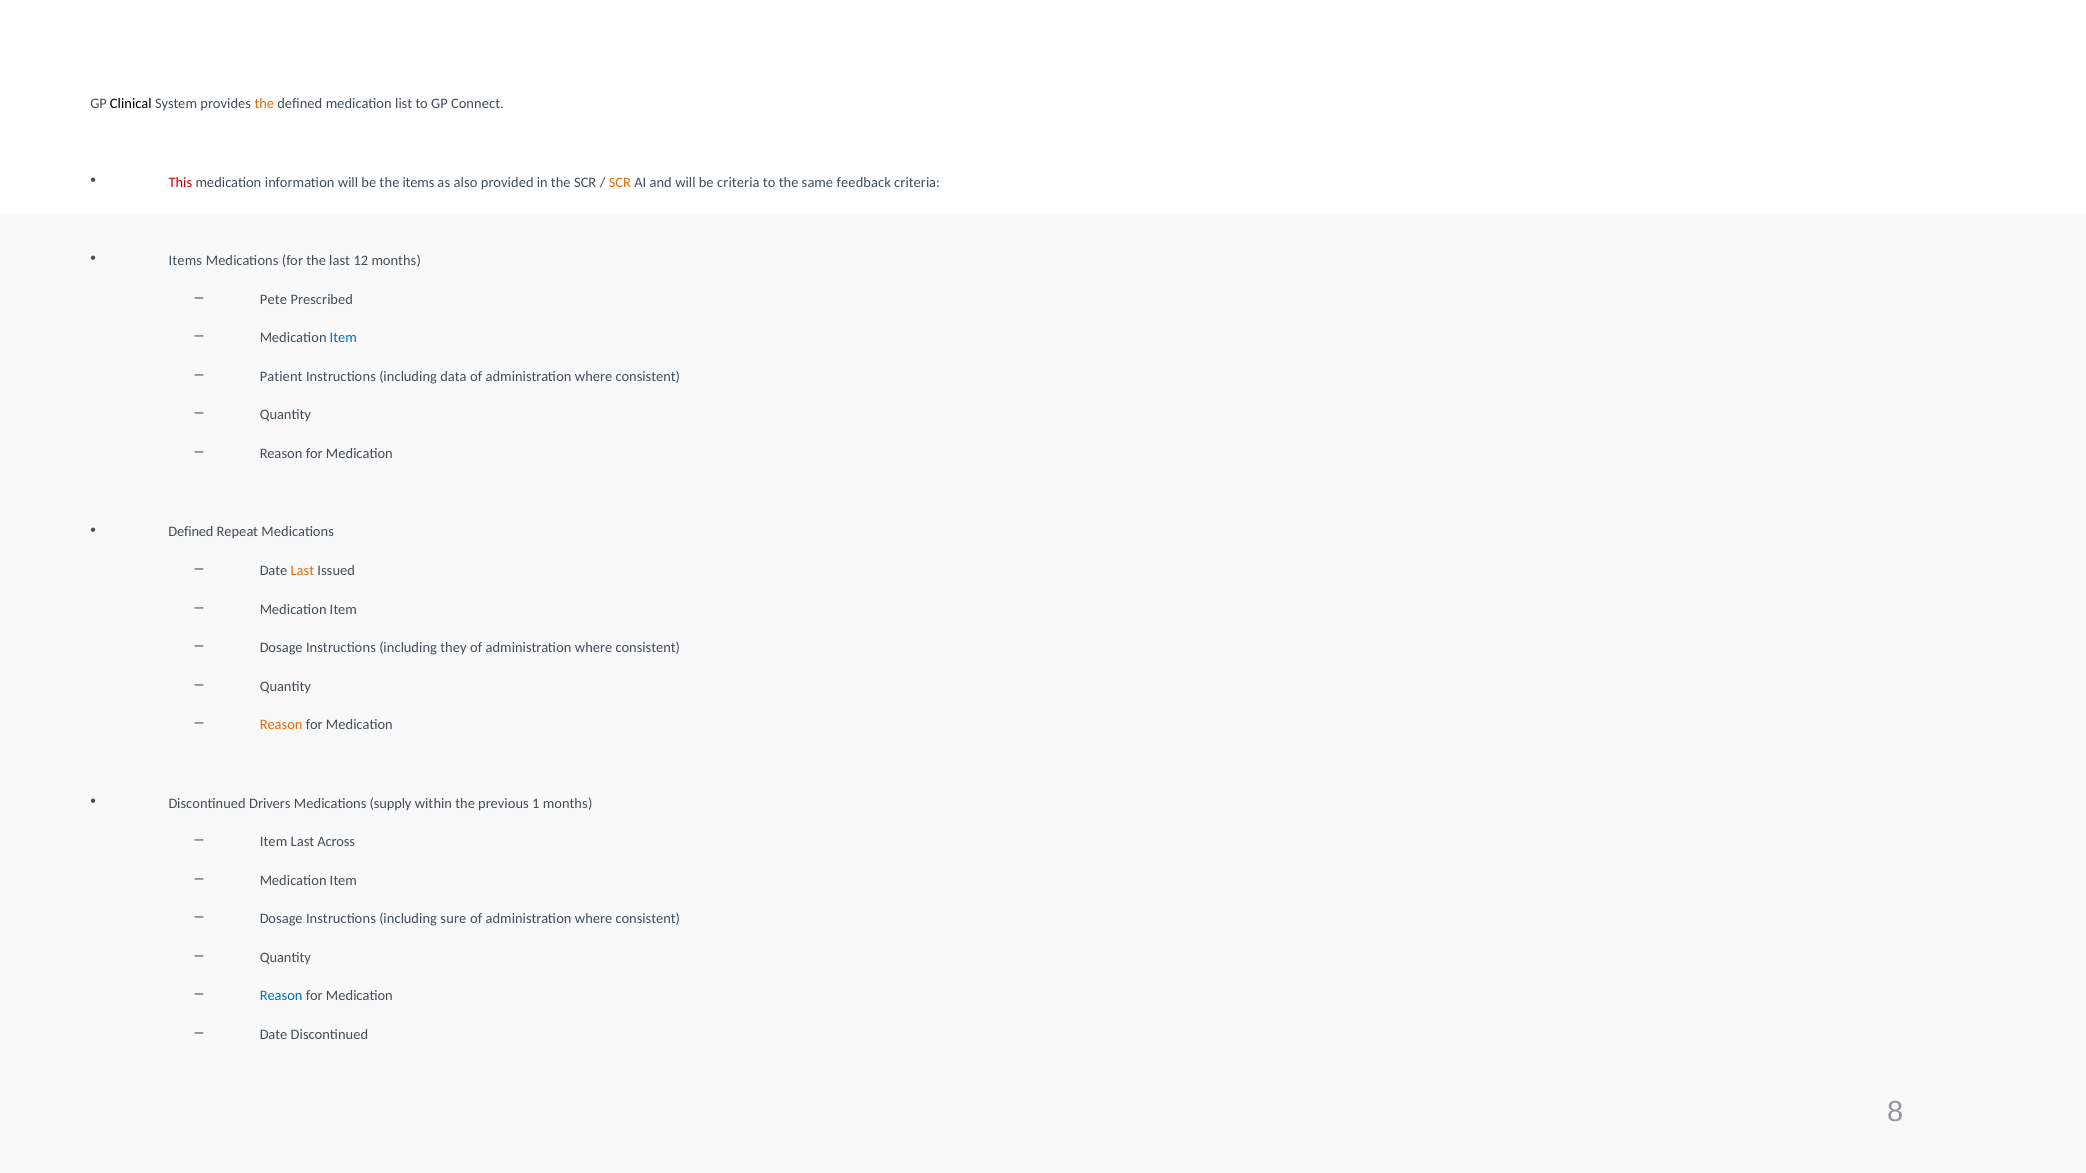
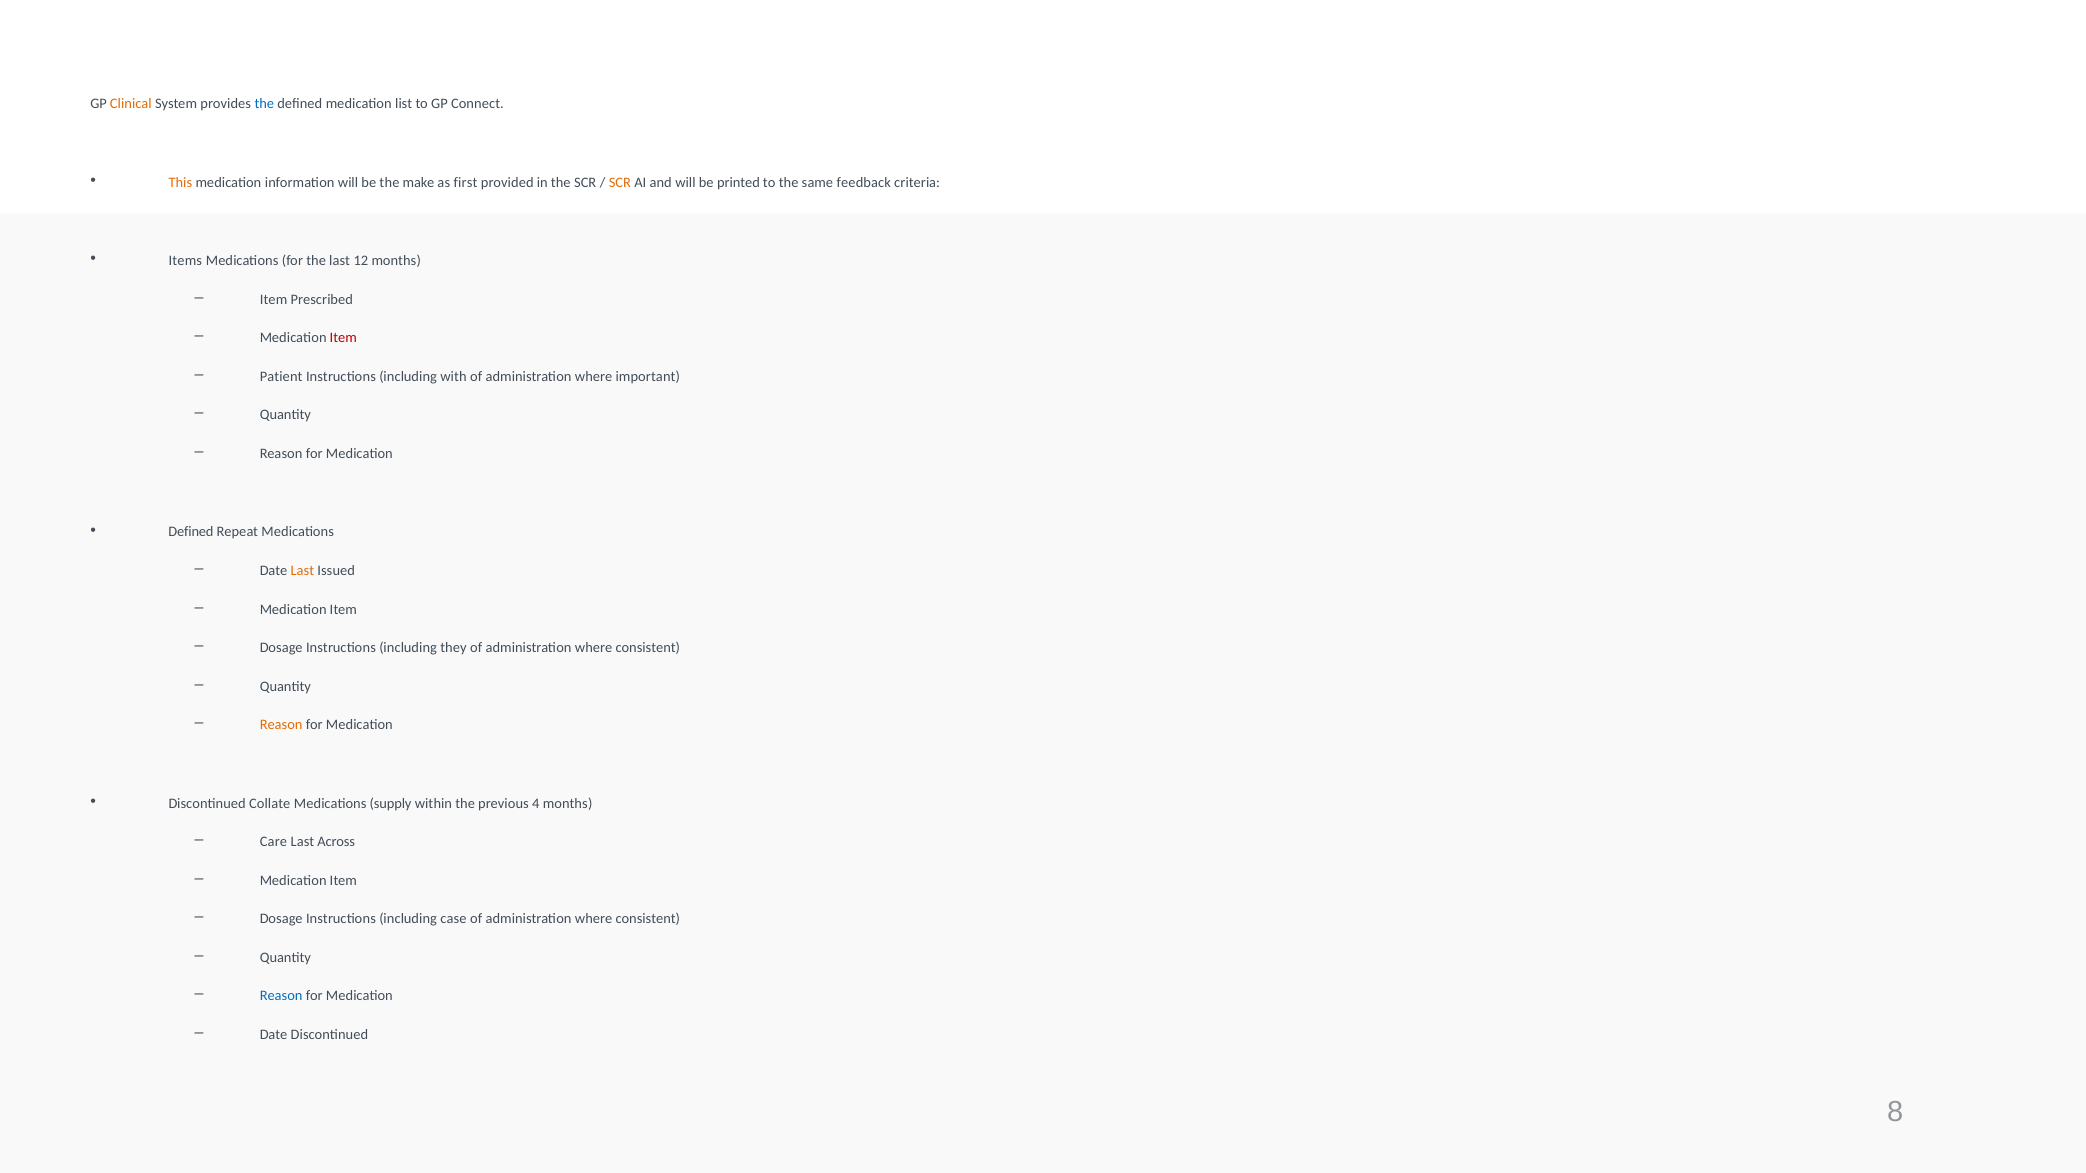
Clinical colour: black -> orange
the at (264, 104) colour: orange -> blue
This colour: red -> orange
the items: items -> make
also: also -> first
be criteria: criteria -> printed
Pete at (274, 300): Pete -> Item
Item at (343, 338) colour: blue -> red
data: data -> with
consistent at (648, 377): consistent -> important
Drivers: Drivers -> Collate
1: 1 -> 4
Item at (274, 842): Item -> Care
sure: sure -> case
